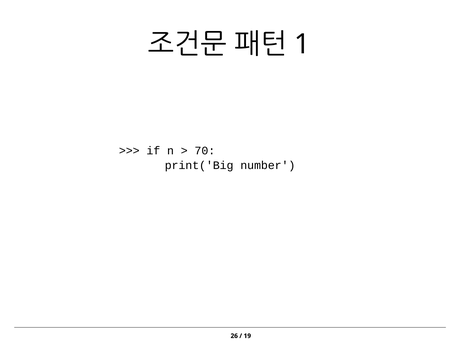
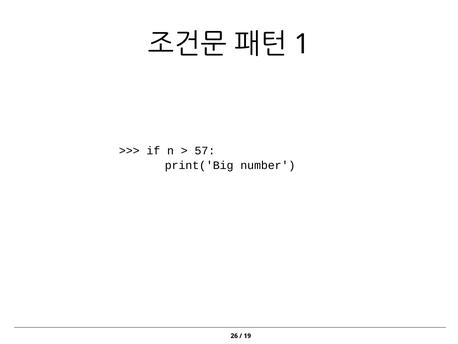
70: 70 -> 57
